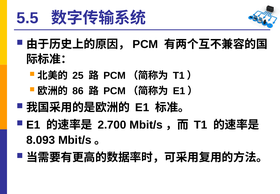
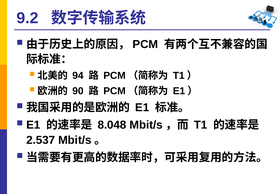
5.5: 5.5 -> 9.2
25: 25 -> 94
86: 86 -> 90
2.700: 2.700 -> 8.048
8.093: 8.093 -> 2.537
